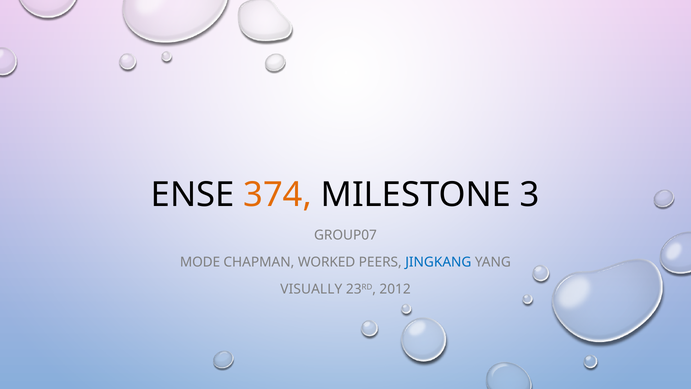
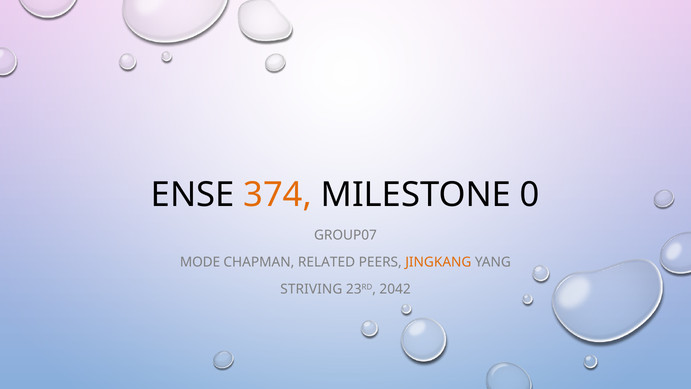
3: 3 -> 0
WORKED: WORKED -> RELATED
JINGKANG colour: blue -> orange
VISUALLY: VISUALLY -> STRIVING
2012: 2012 -> 2042
